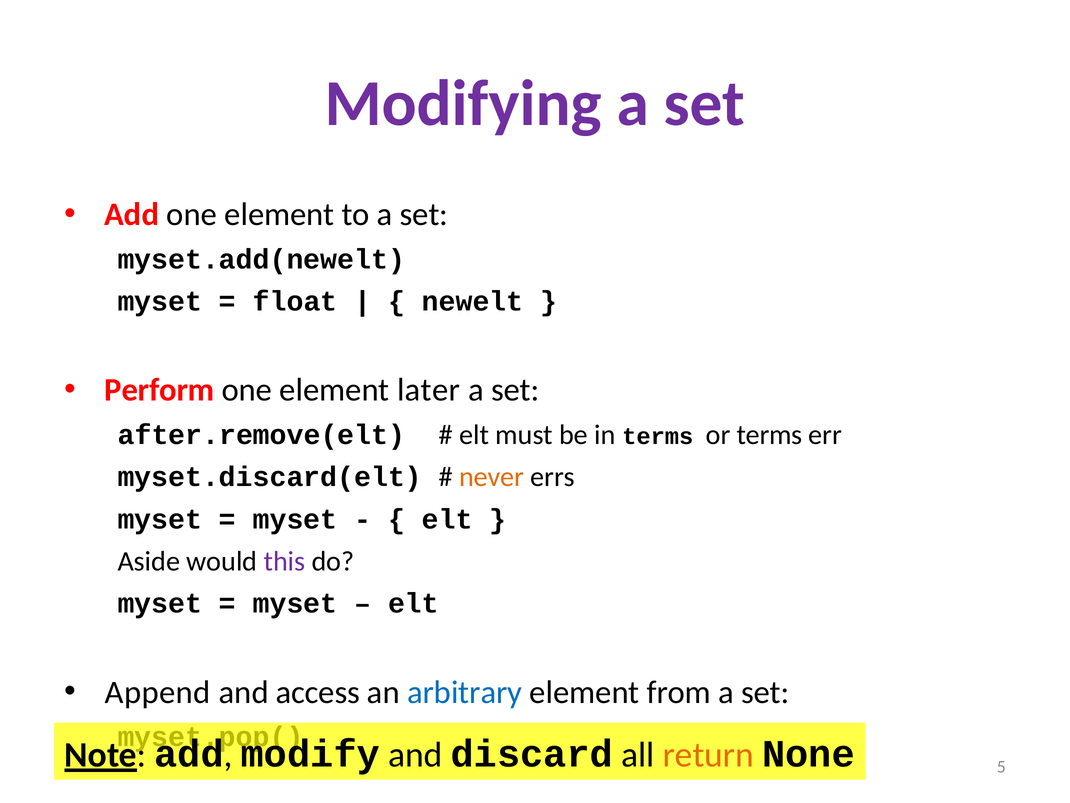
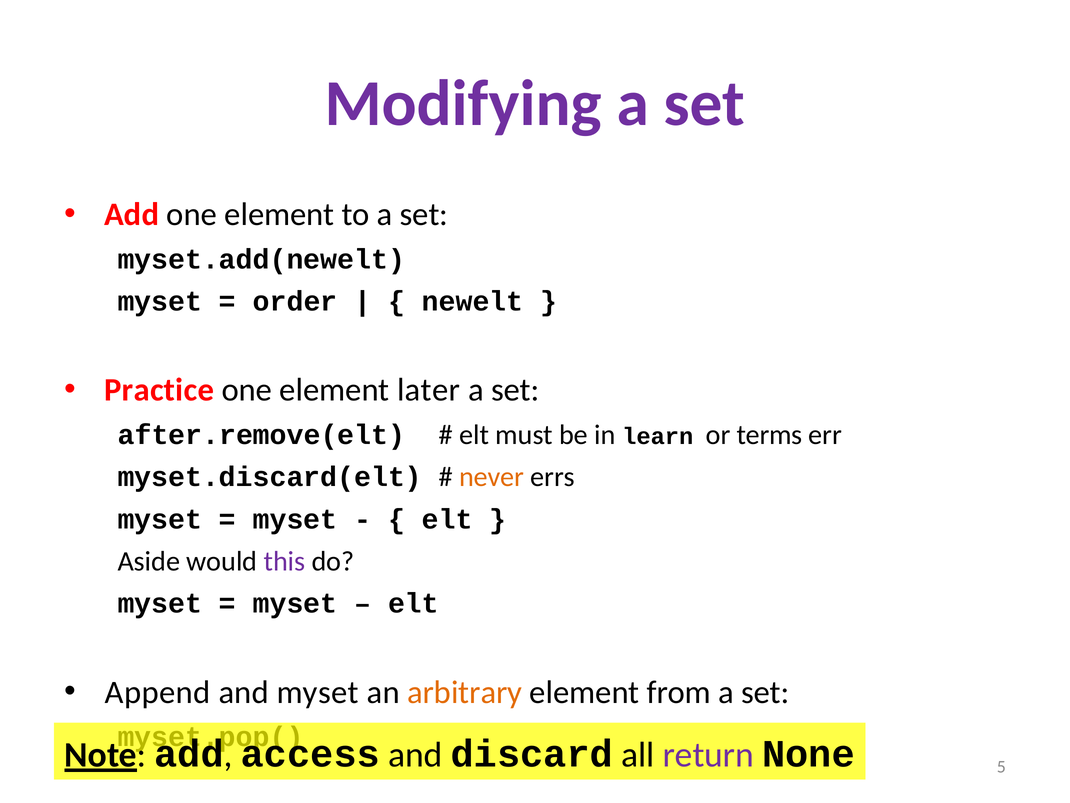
float: float -> order
Perform: Perform -> Practice
in terms: terms -> learn
and access: access -> myset
arbitrary colour: blue -> orange
modify: modify -> access
return colour: orange -> purple
